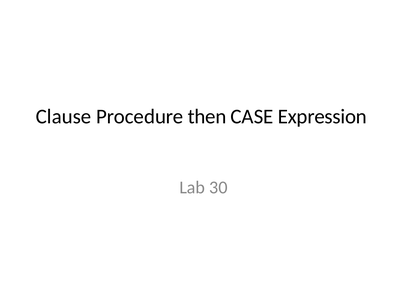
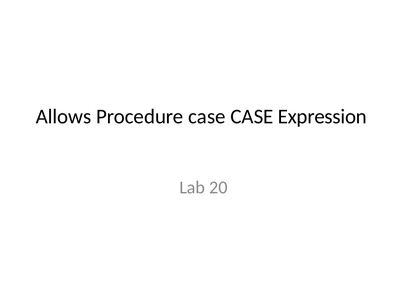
Clause: Clause -> Allows
Procedure then: then -> case
30: 30 -> 20
